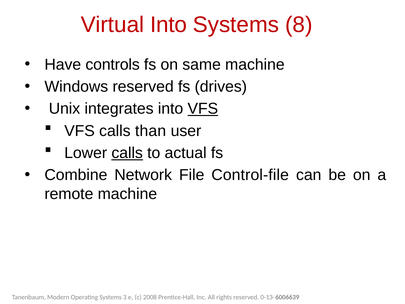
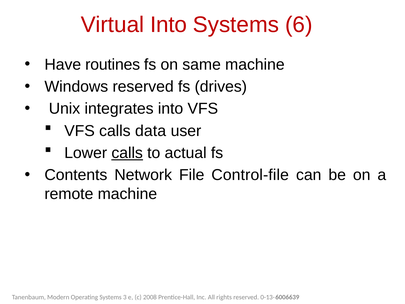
8: 8 -> 6
controls: controls -> routines
VFS at (203, 109) underline: present -> none
than: than -> data
Combine: Combine -> Contents
